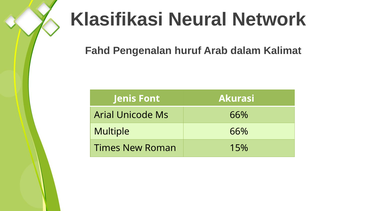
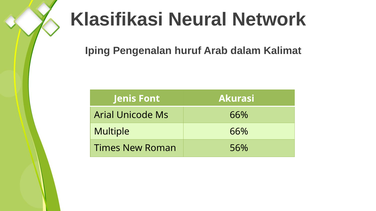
Fahd: Fahd -> Iping
15%: 15% -> 56%
